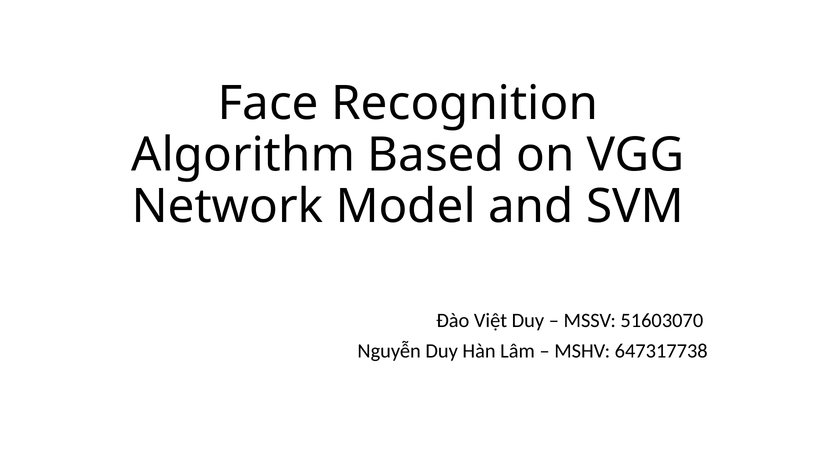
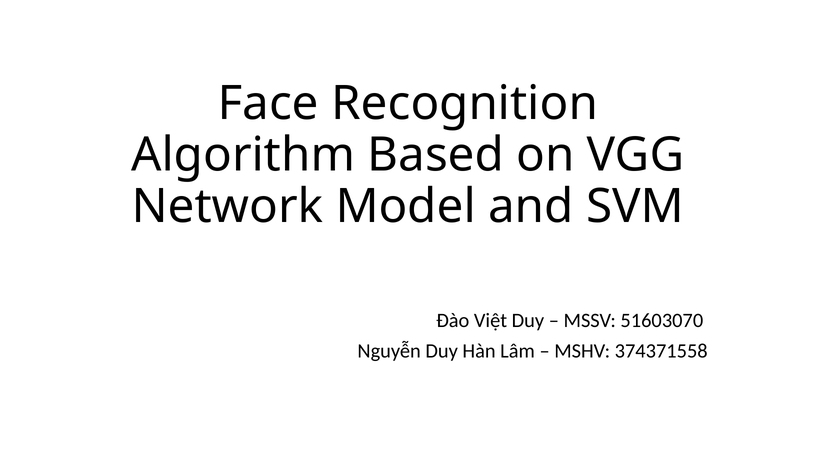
647317738: 647317738 -> 374371558
